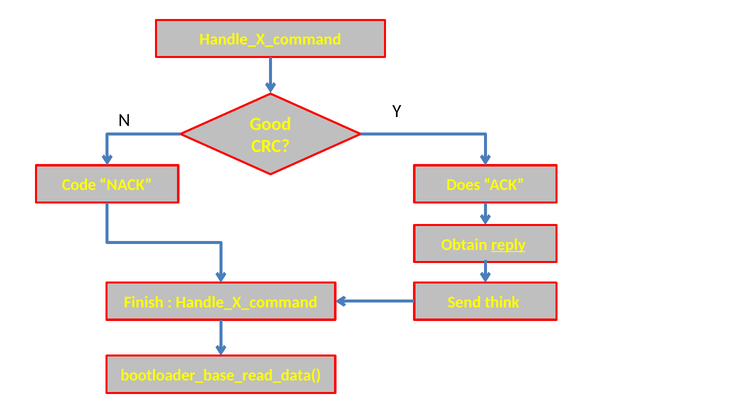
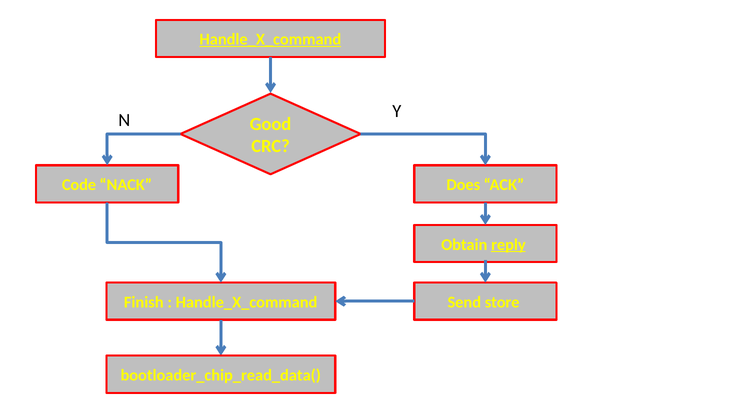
Handle_X_command at (270, 40) underline: none -> present
think: think -> store
bootloader_base_read_data(: bootloader_base_read_data( -> bootloader_chip_read_data(
